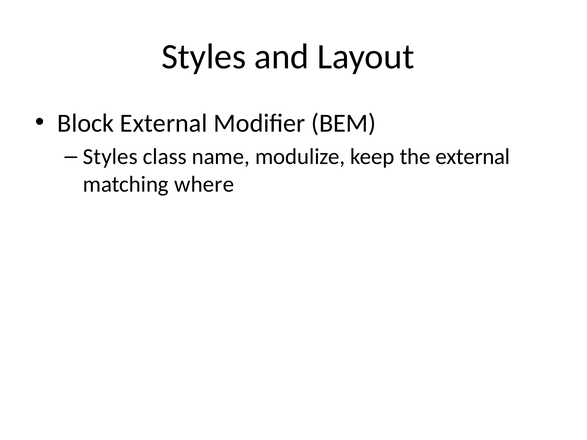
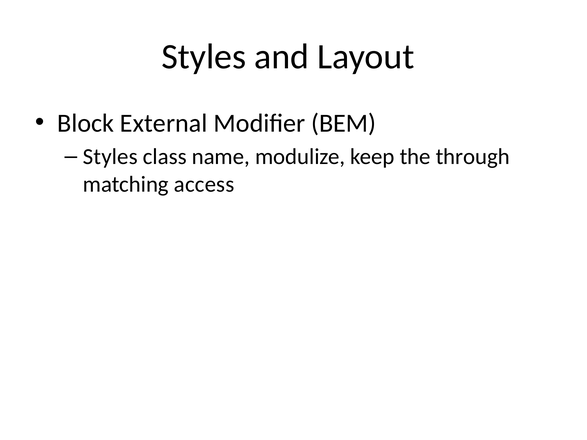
the external: external -> through
where: where -> access
